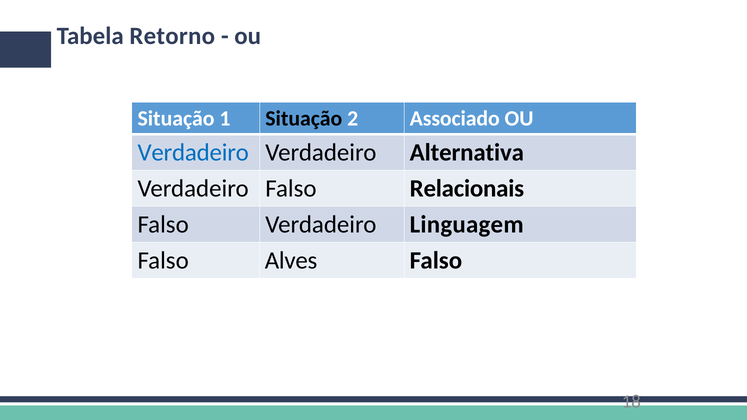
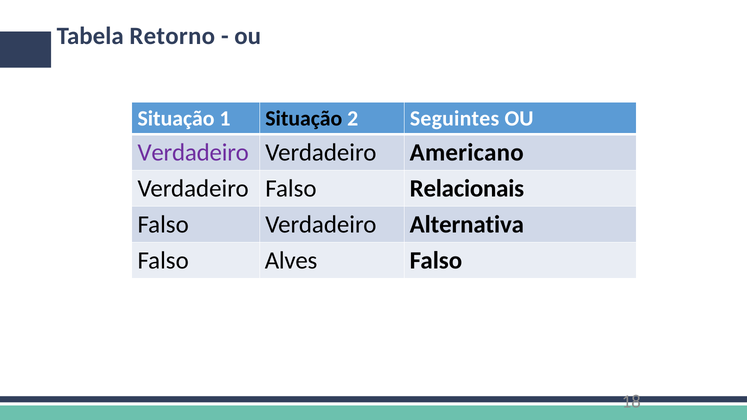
Associado: Associado -> Seguintes
Verdadeiro at (193, 153) colour: blue -> purple
Alternativa: Alternativa -> Americano
Linguagem: Linguagem -> Alternativa
